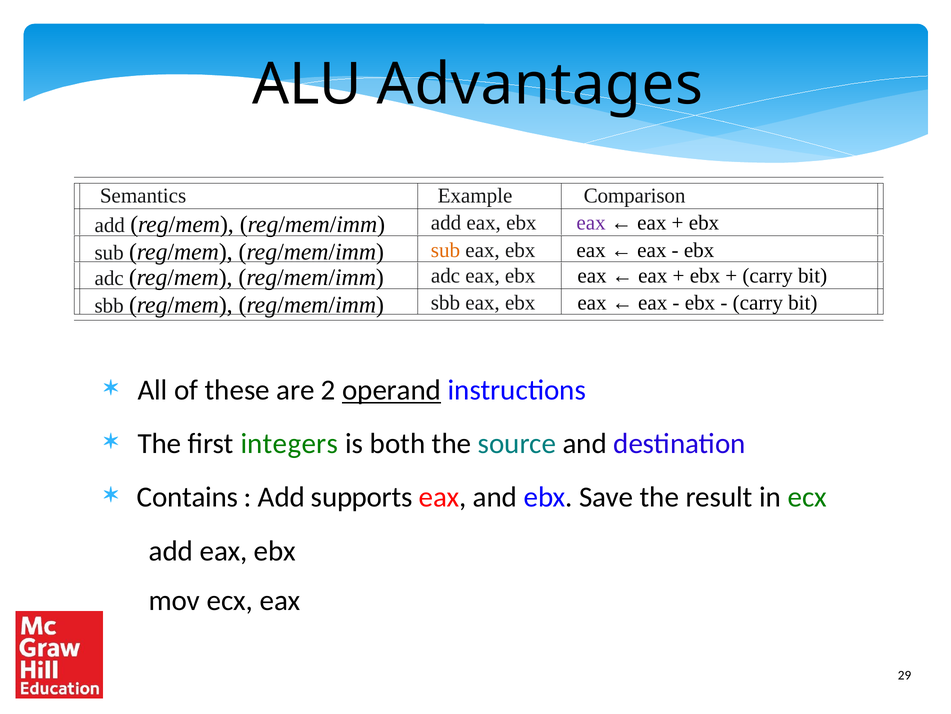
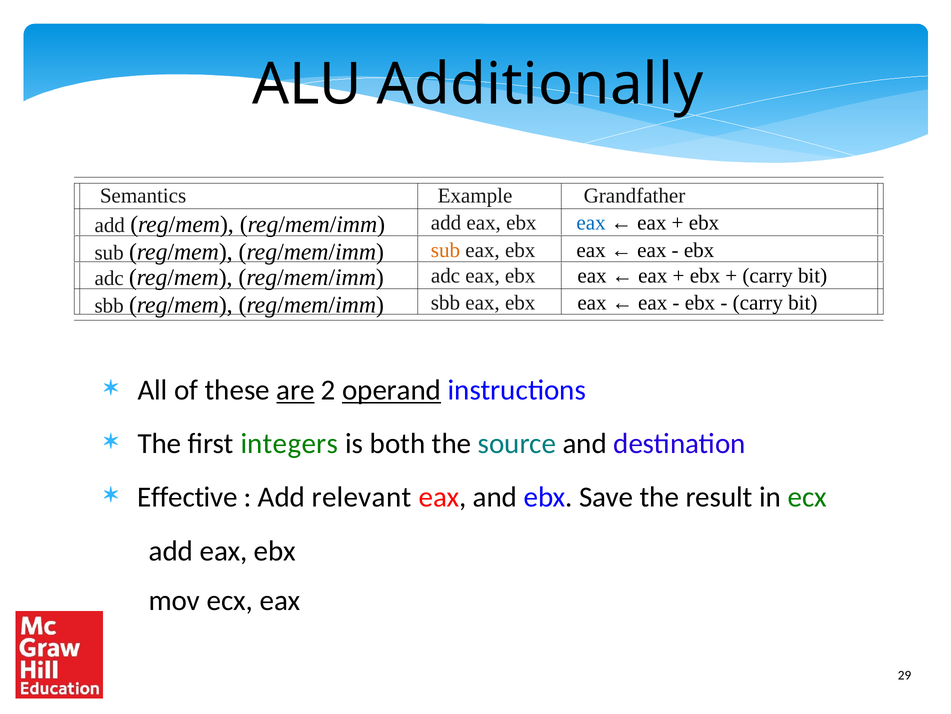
Advantages: Advantages -> Additionally
Comparison: Comparison -> Grandfather
eax at (591, 223) colour: purple -> blue
are underline: none -> present
Contains: Contains -> Effective
supports: supports -> relevant
